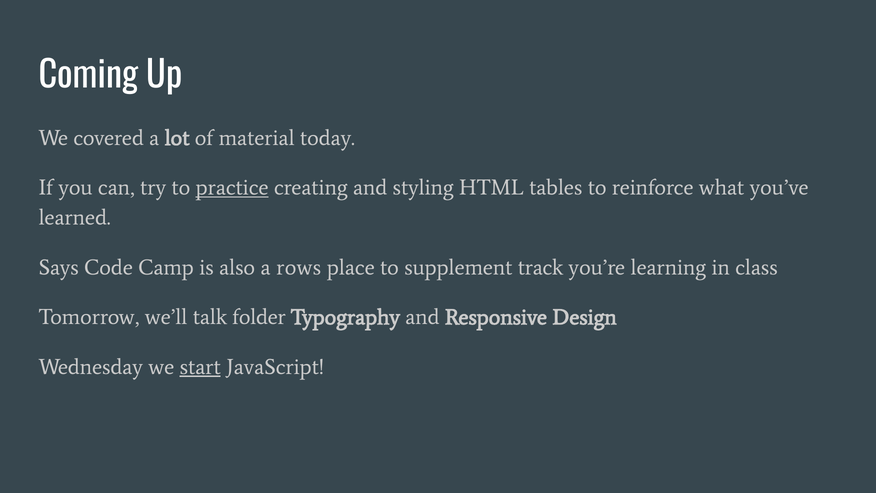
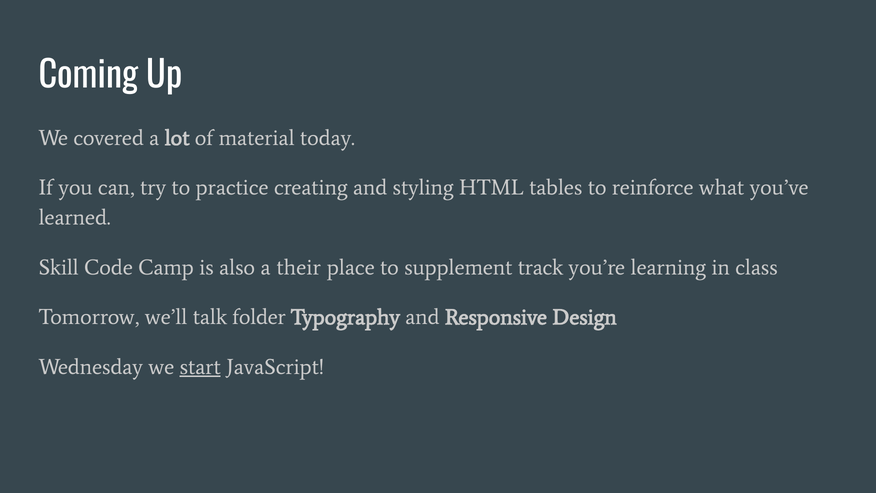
practice underline: present -> none
Says: Says -> Skill
rows: rows -> their
